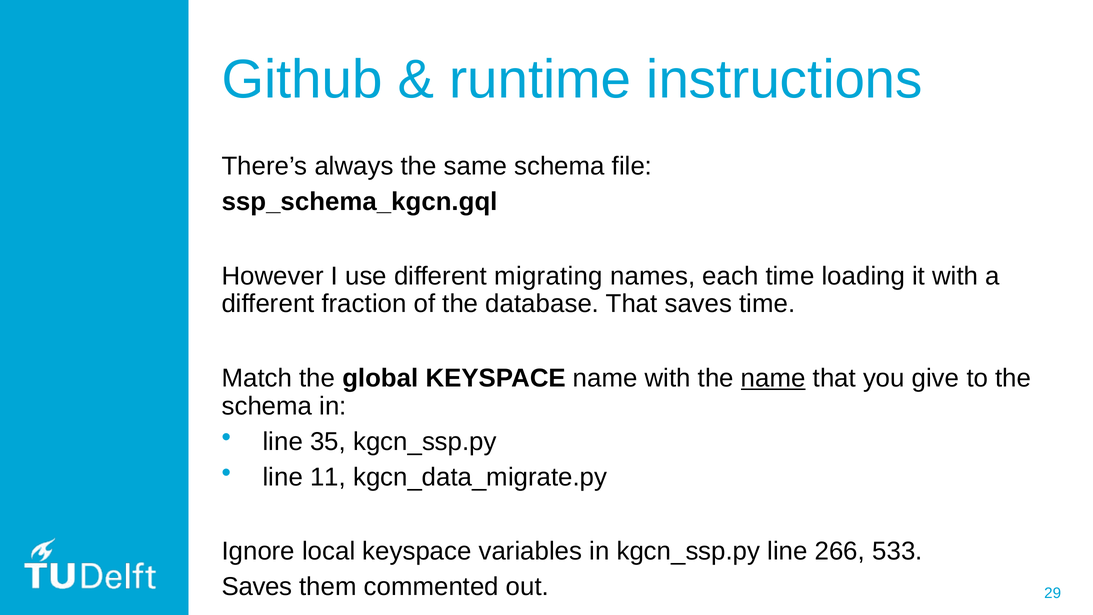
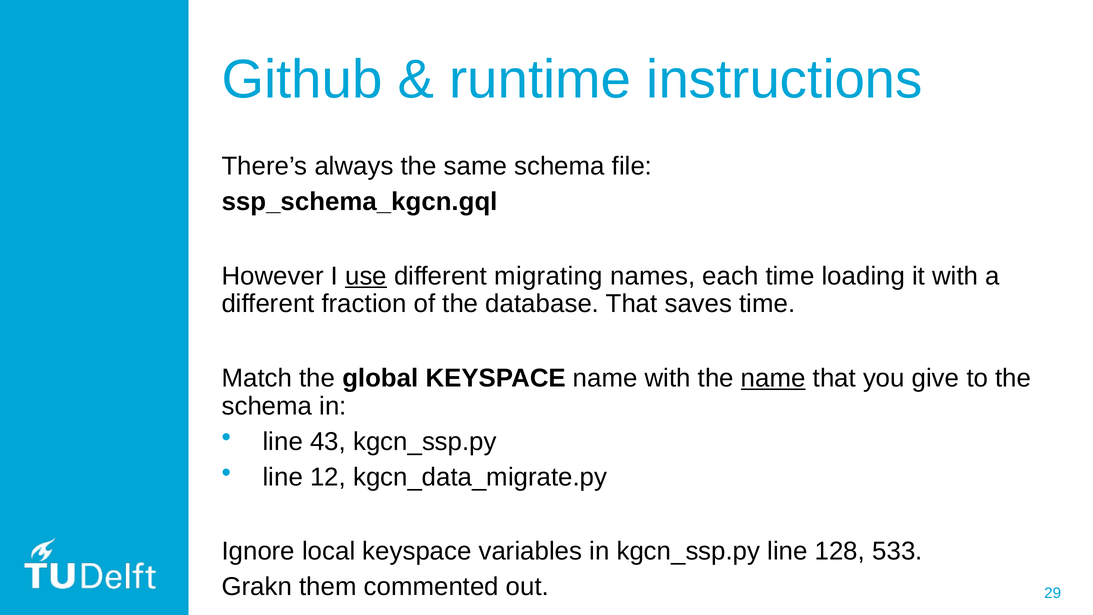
use underline: none -> present
35: 35 -> 43
11: 11 -> 12
266: 266 -> 128
Saves at (257, 587): Saves -> Grakn
